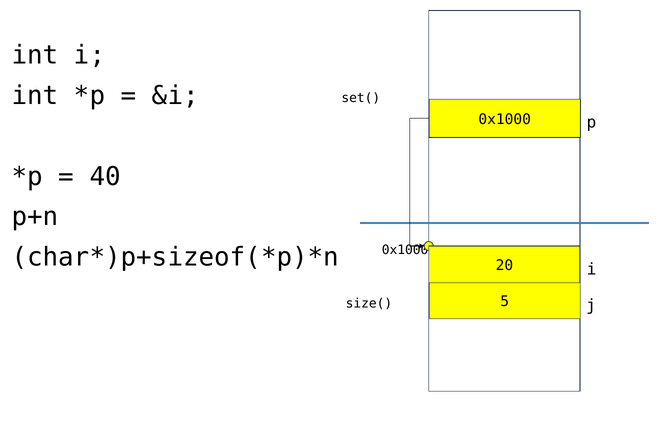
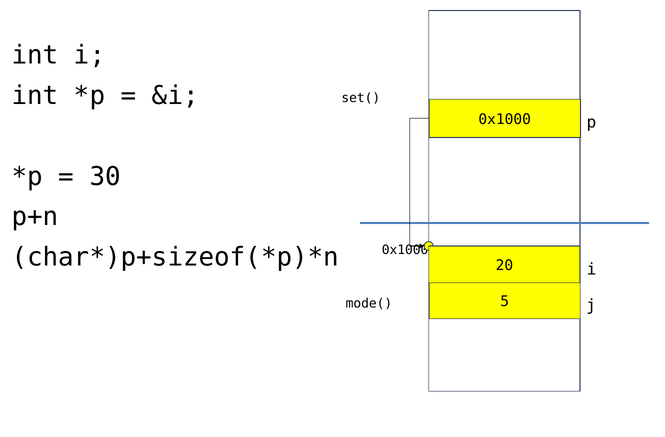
40: 40 -> 30
size(: size( -> mode(
